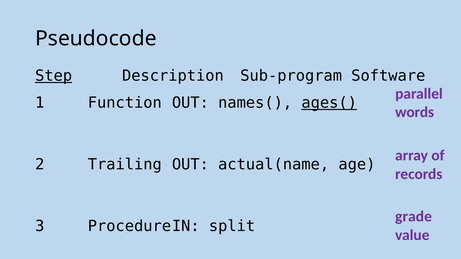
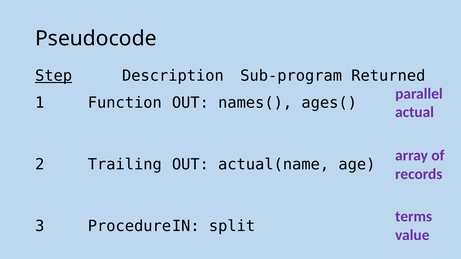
Software: Software -> Returned
ages( underline: present -> none
words: words -> actual
grade: grade -> terms
